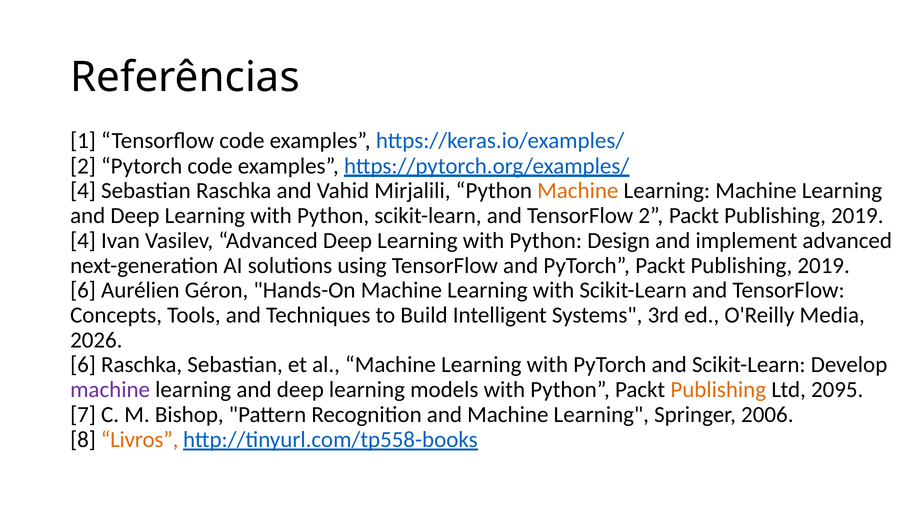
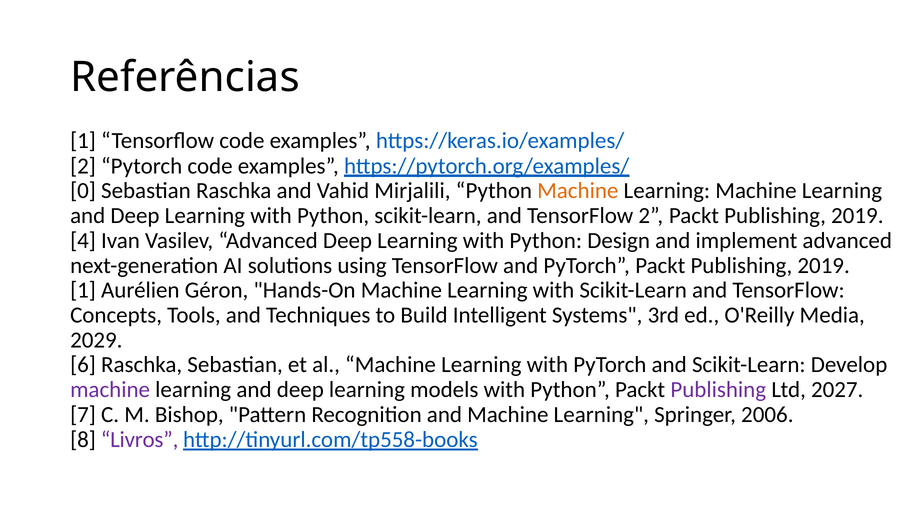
4 at (83, 191): 4 -> 0
6 at (83, 290): 6 -> 1
2026: 2026 -> 2029
Publishing at (718, 389) colour: orange -> purple
2095: 2095 -> 2027
Livros colour: orange -> purple
